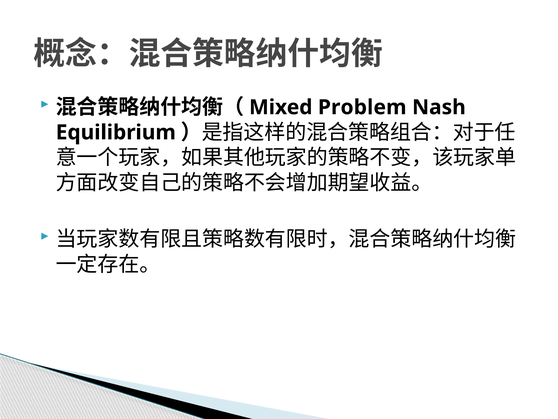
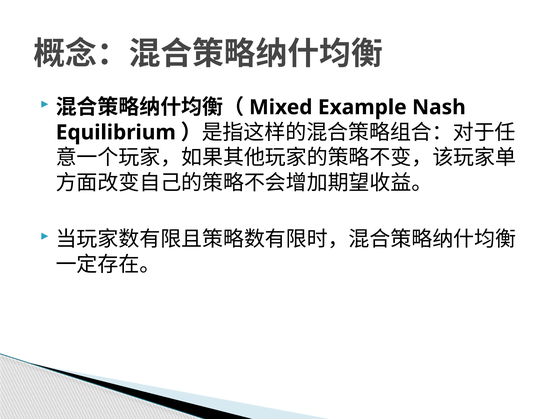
Problem: Problem -> Example
